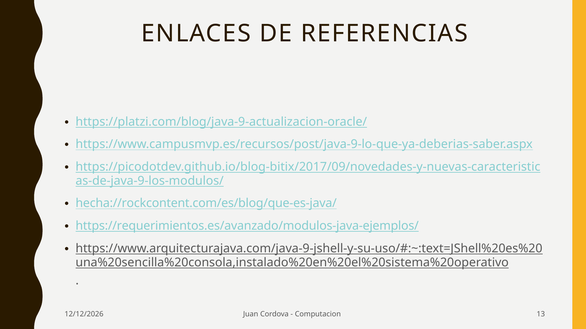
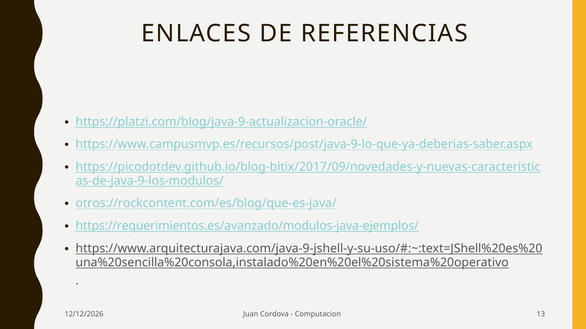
hecha://rockcontent.com/es/blog/que-es-java/: hecha://rockcontent.com/es/blog/que-es-java/ -> otros://rockcontent.com/es/blog/que-es-java/
